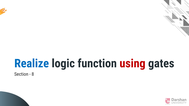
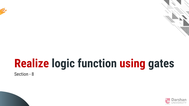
Realize colour: blue -> red
